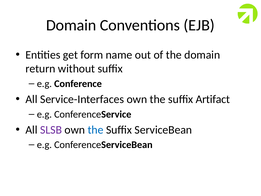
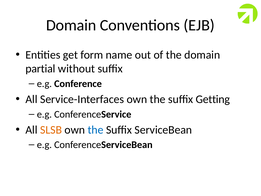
return: return -> partial
Artifact: Artifact -> Getting
SLSB colour: purple -> orange
